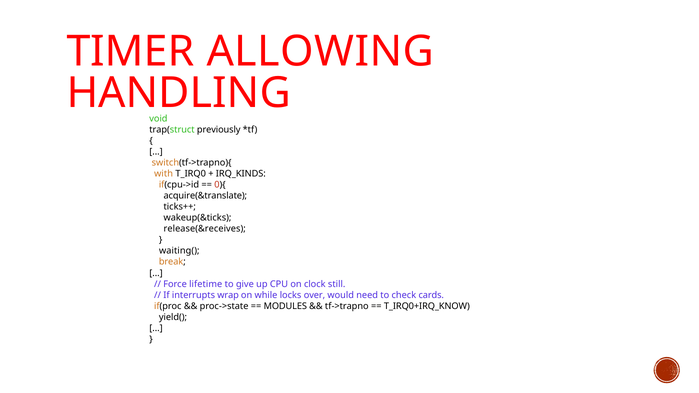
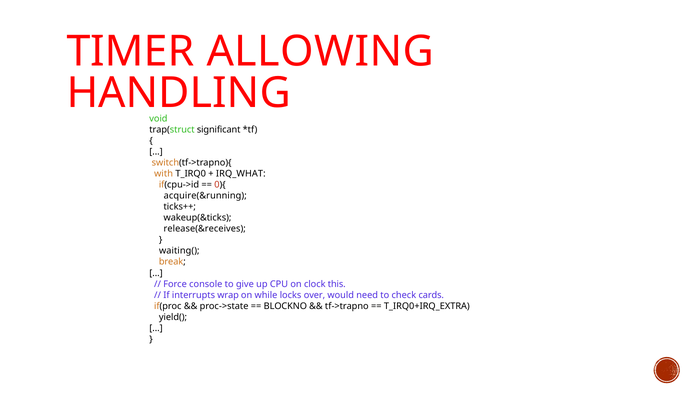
previously: previously -> significant
IRQ_KINDS: IRQ_KINDS -> IRQ_WHAT
acquire(&translate: acquire(&translate -> acquire(&running
lifetime: lifetime -> console
still: still -> this
MODULES: MODULES -> BLOCKNO
T_IRQ0+IRQ_KNOW: T_IRQ0+IRQ_KNOW -> T_IRQ0+IRQ_EXTRA
